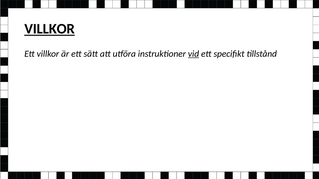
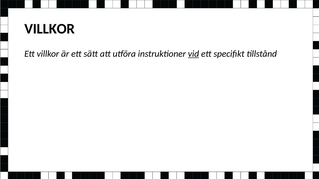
VILLKOR at (50, 29) underline: present -> none
